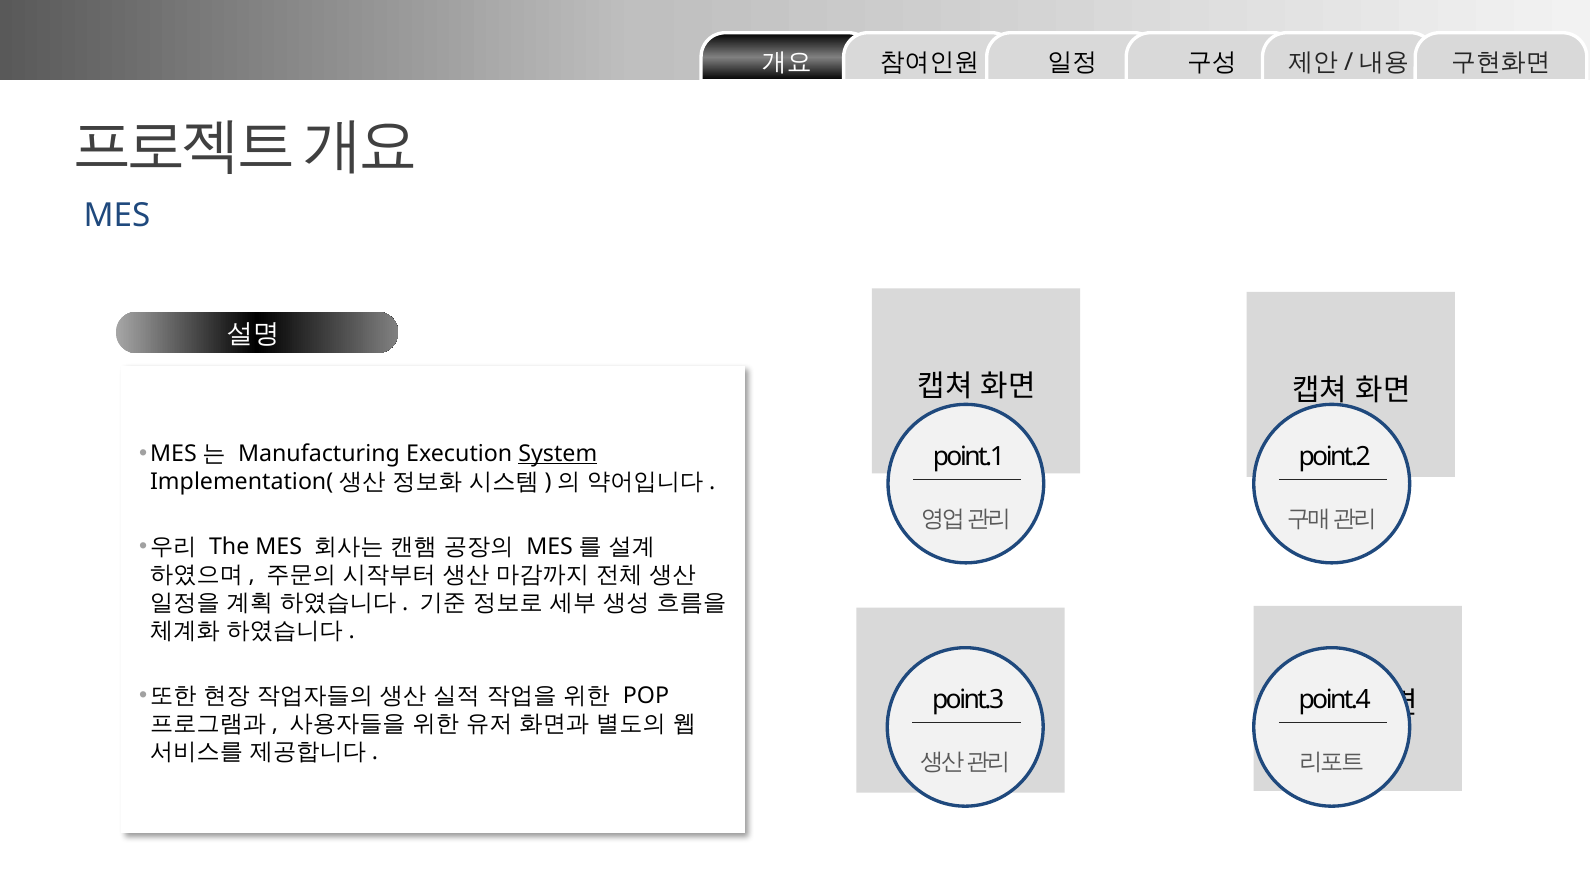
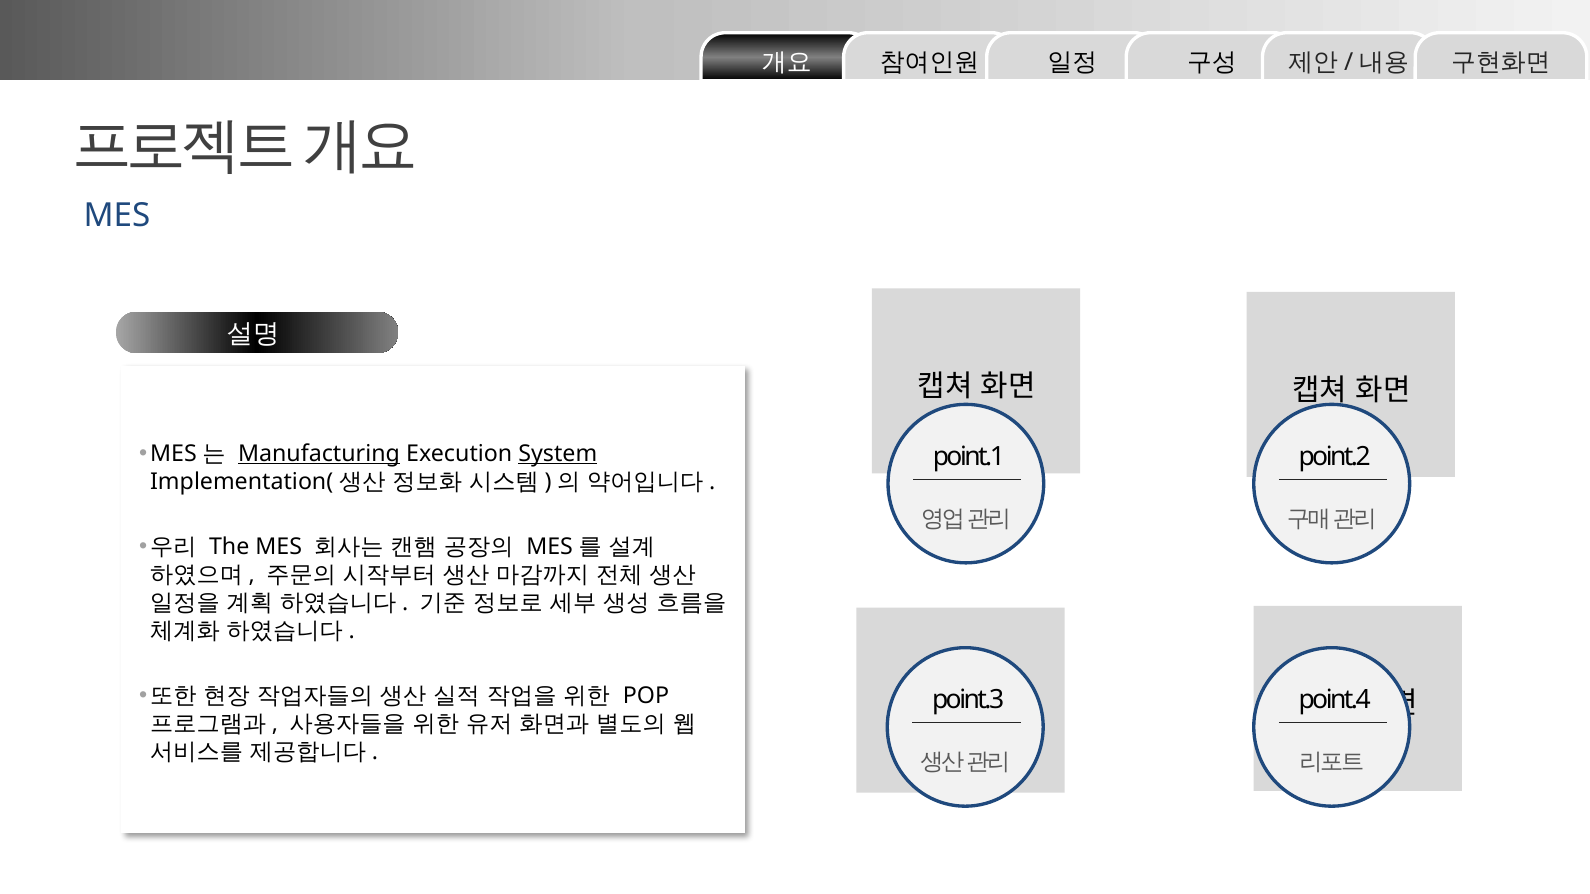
Manufacturing underline: none -> present
